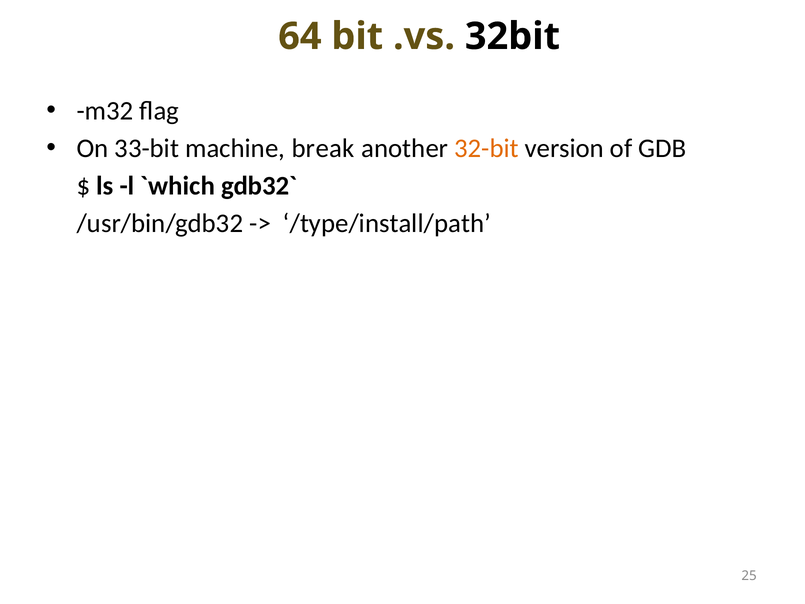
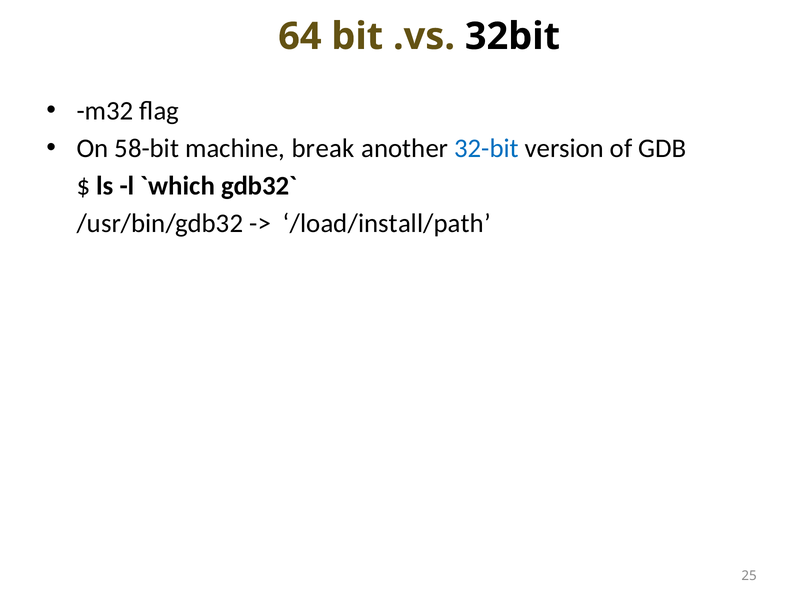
33-bit: 33-bit -> 58-bit
32-bit colour: orange -> blue
/type/install/path: /type/install/path -> /load/install/path
